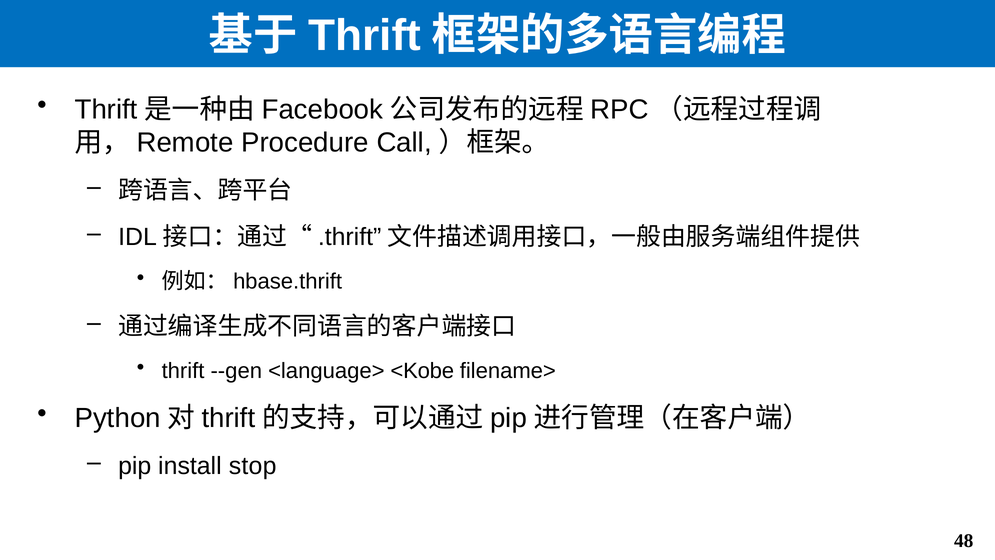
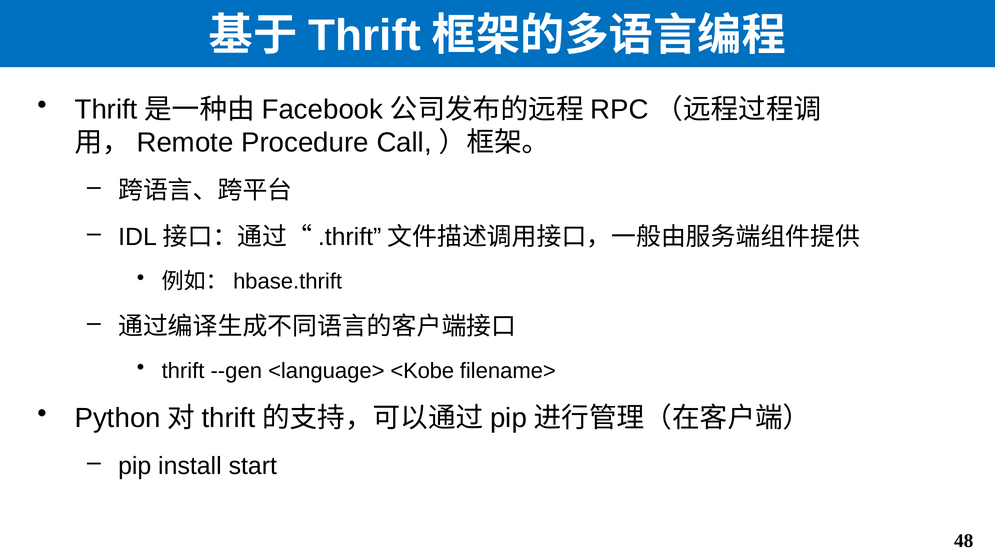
stop: stop -> start
